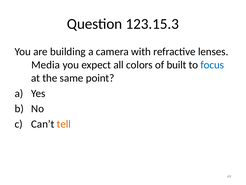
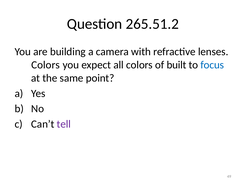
123.15.3: 123.15.3 -> 265.51.2
Media at (46, 65): Media -> Colors
tell colour: orange -> purple
